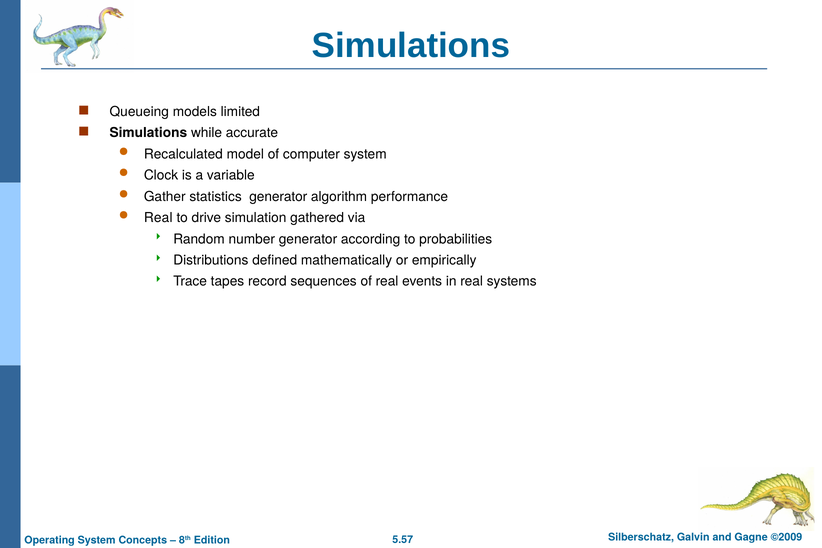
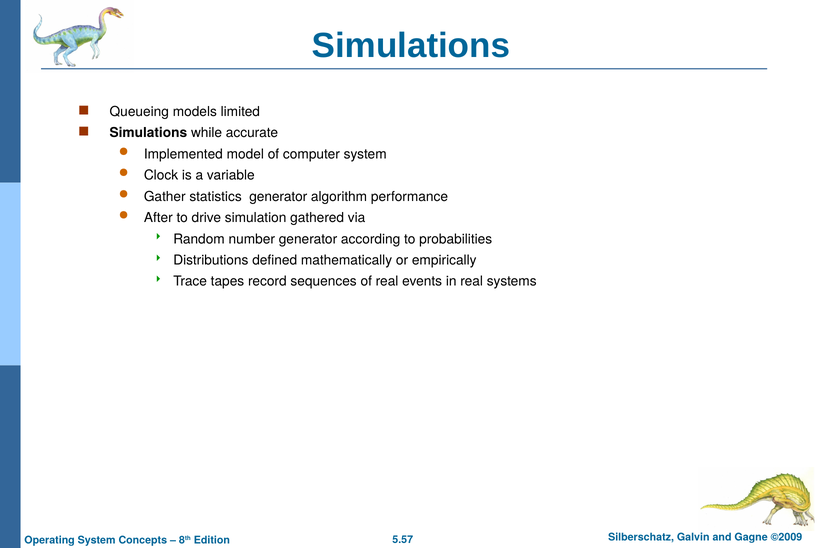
Recalculated: Recalculated -> Implemented
Real at (158, 218): Real -> After
